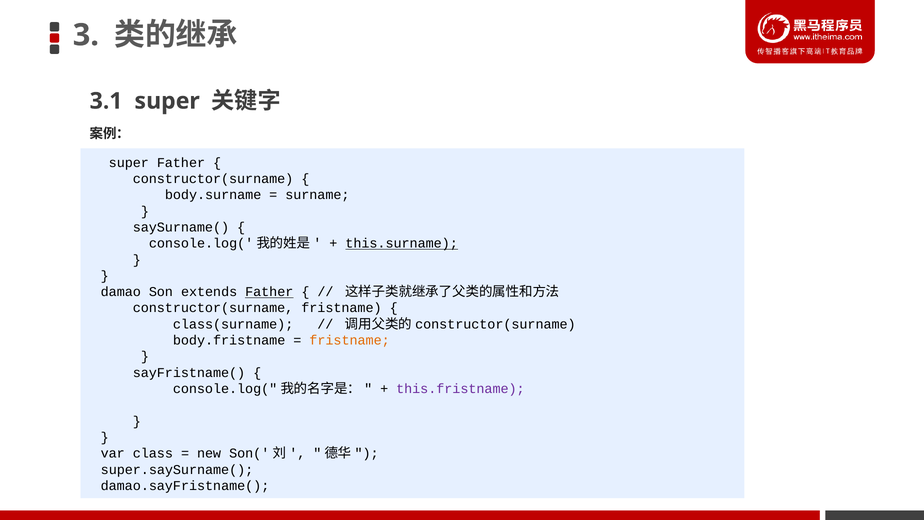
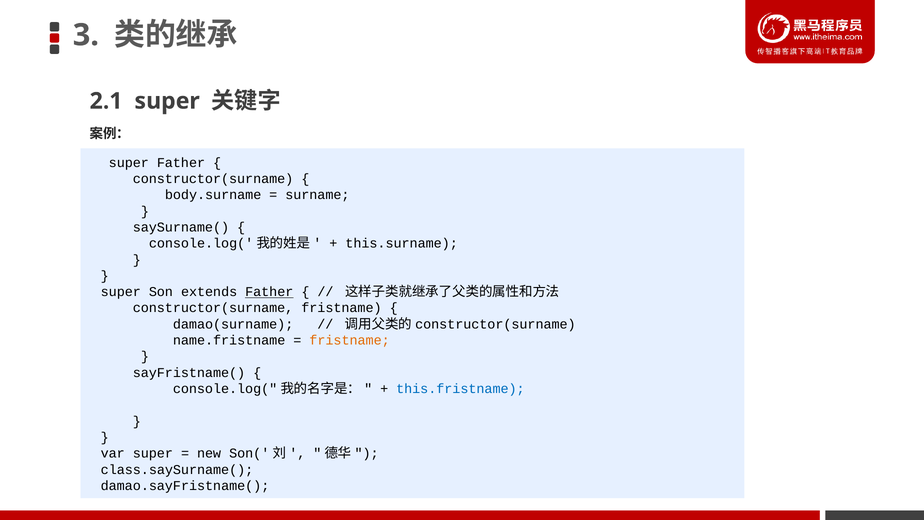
3.1: 3.1 -> 2.1
this.surname underline: present -> none
damao at (121, 292): damao -> super
class(surname: class(surname -> damao(surname
body.fristname: body.fristname -> name.fristname
this.fristname colour: purple -> blue
var class: class -> super
super.saySurname(: super.saySurname( -> class.saySurname(
